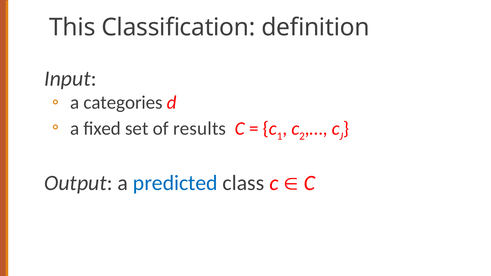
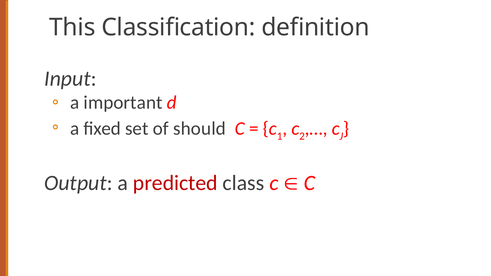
categories: categories -> important
results: results -> should
predicted colour: blue -> red
